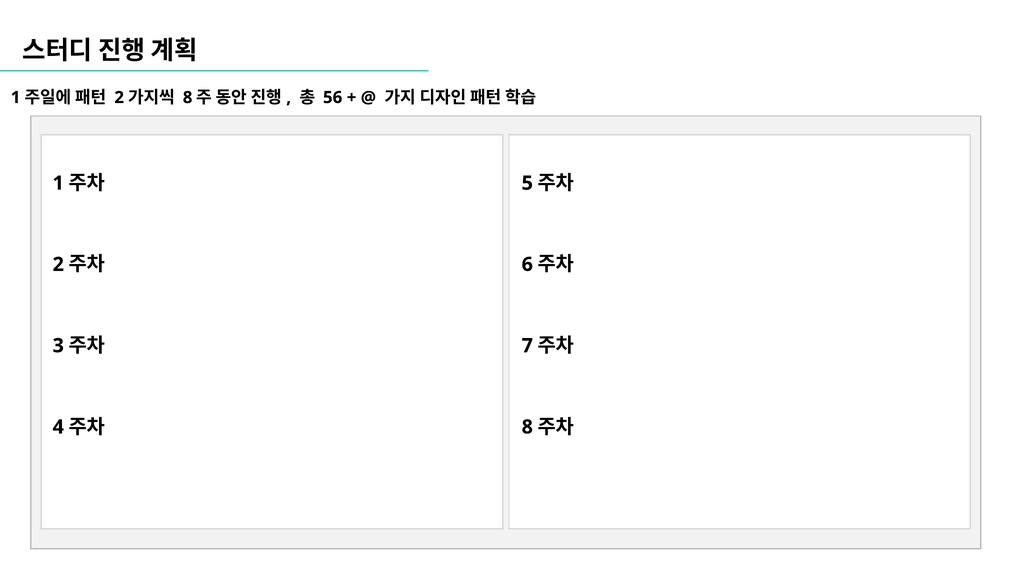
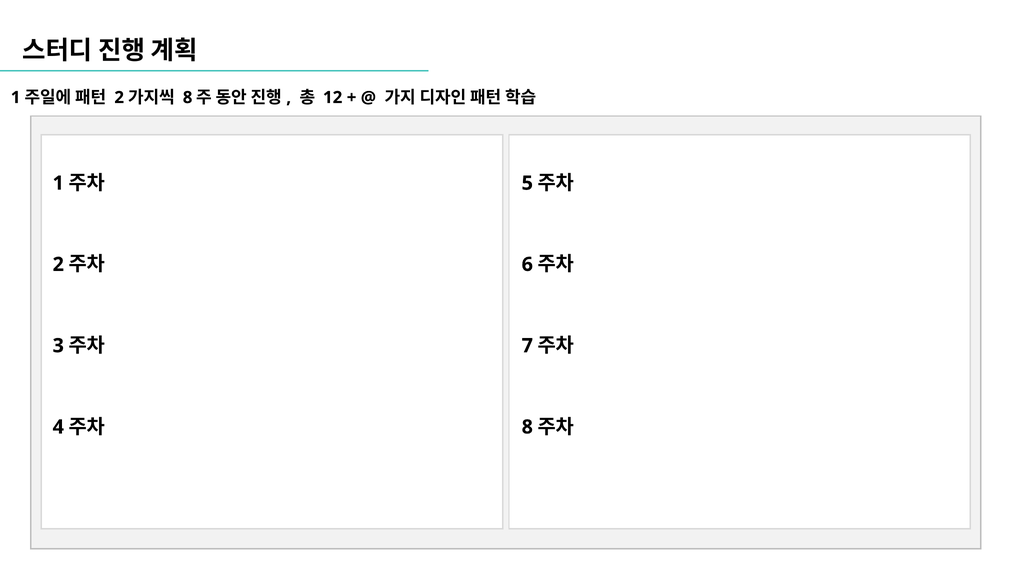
56: 56 -> 12
